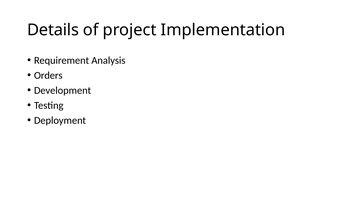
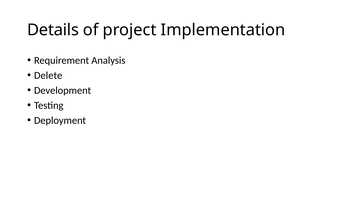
Orders: Orders -> Delete
